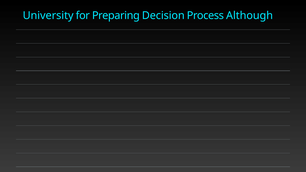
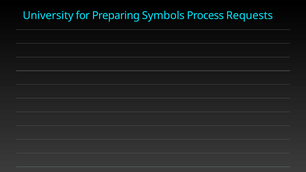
Decision: Decision -> Symbols
Although: Although -> Requests
